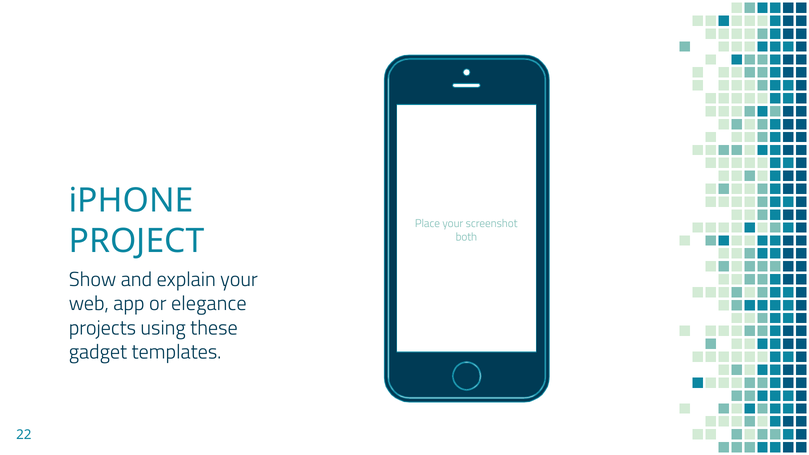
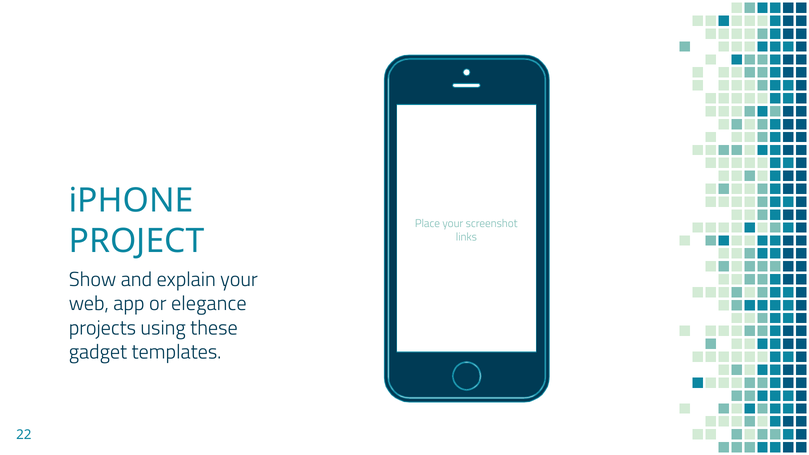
both: both -> links
